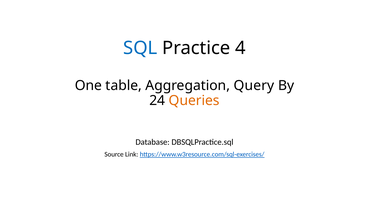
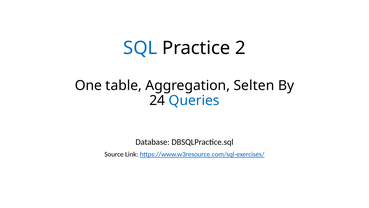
4: 4 -> 2
Query: Query -> Selten
Queries colour: orange -> blue
